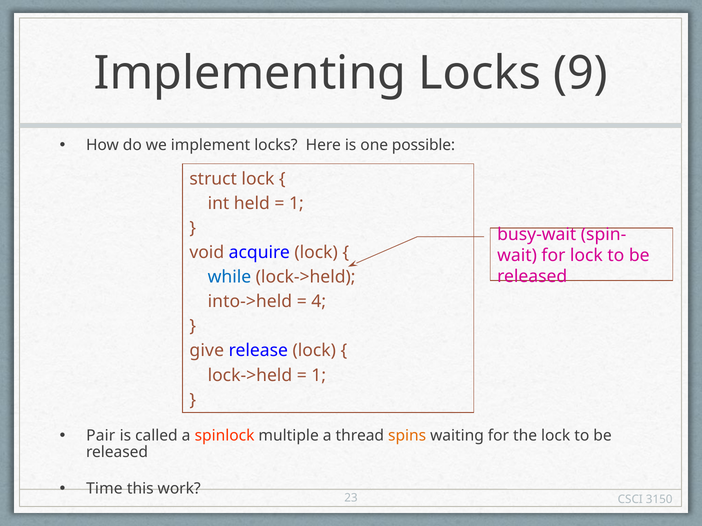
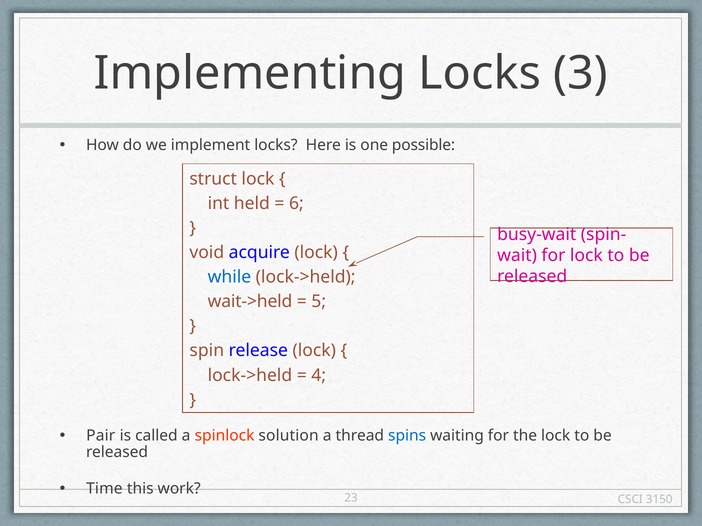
9: 9 -> 3
1 at (296, 204): 1 -> 6
into->held: into->held -> wait->held
4: 4 -> 5
give: give -> spin
1 at (319, 376): 1 -> 4
multiple: multiple -> solution
spins colour: orange -> blue
